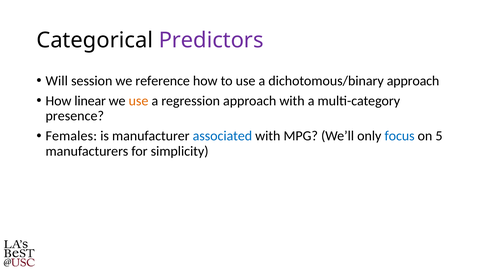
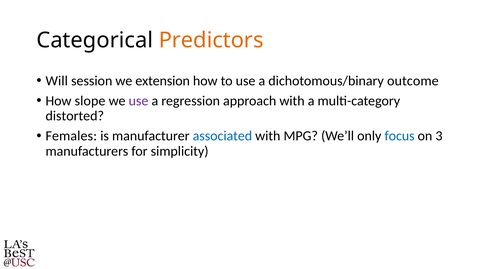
Predictors colour: purple -> orange
reference: reference -> extension
dichotomous/binary approach: approach -> outcome
linear: linear -> slope
use at (139, 101) colour: orange -> purple
presence: presence -> distorted
5: 5 -> 3
